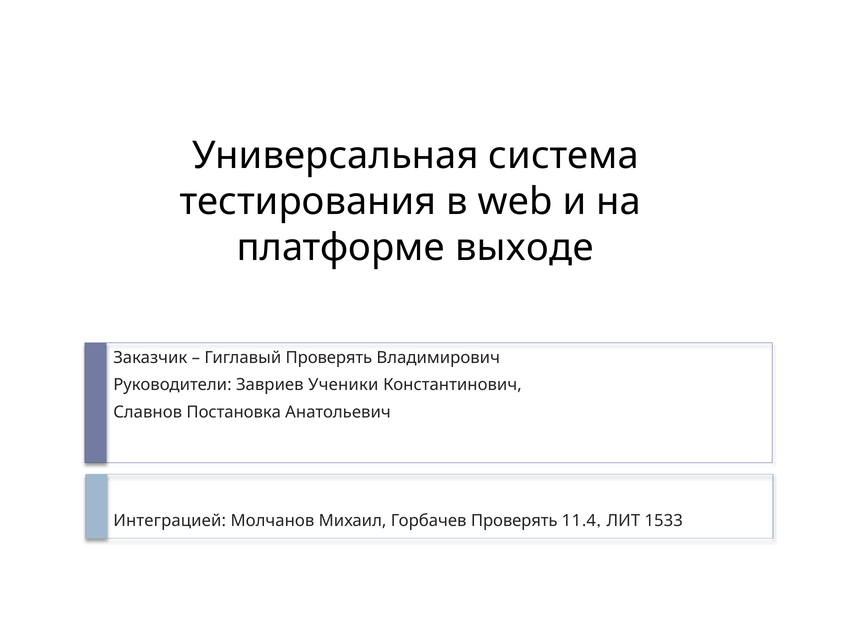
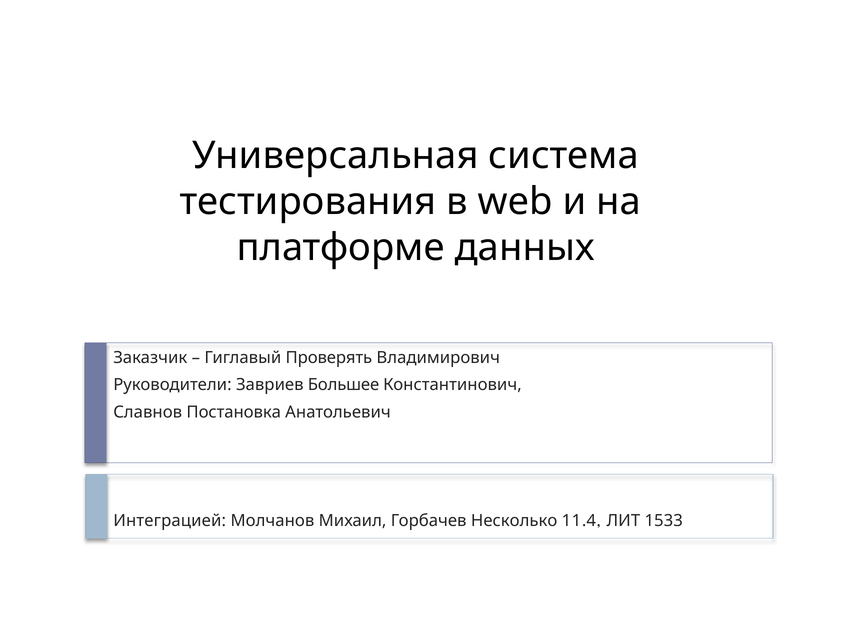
выходе: выходе -> данных
Ученики: Ученики -> Большее
Горбачев Проверять: Проверять -> Несколько
